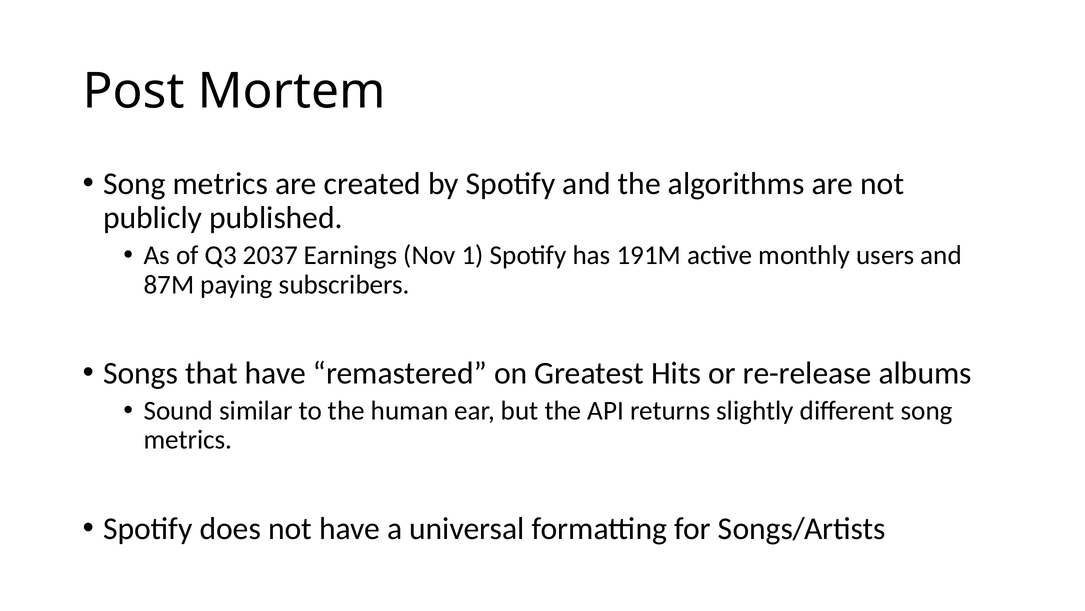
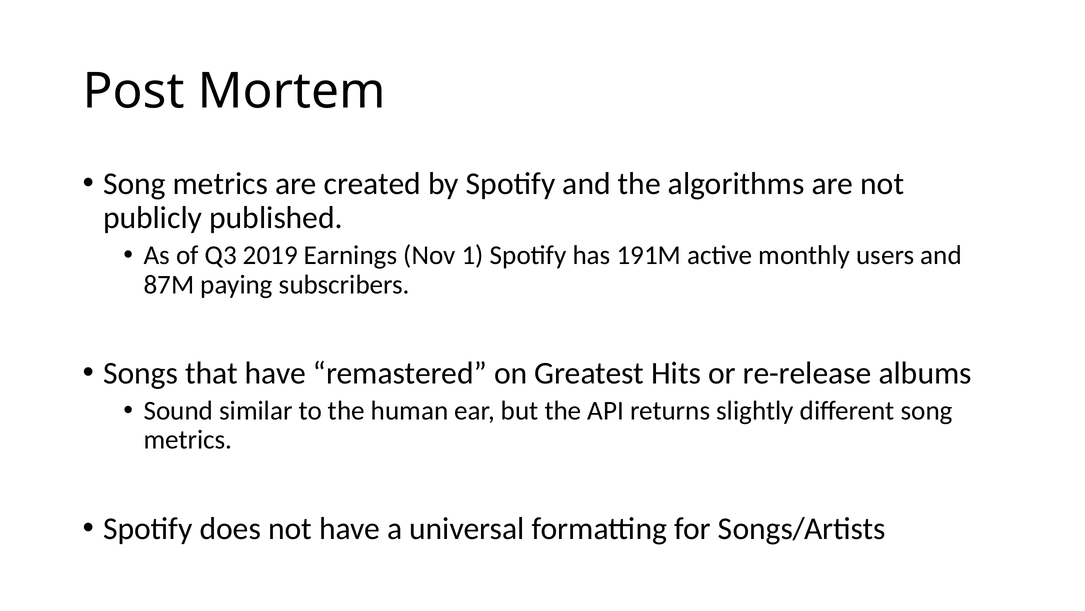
2037: 2037 -> 2019
